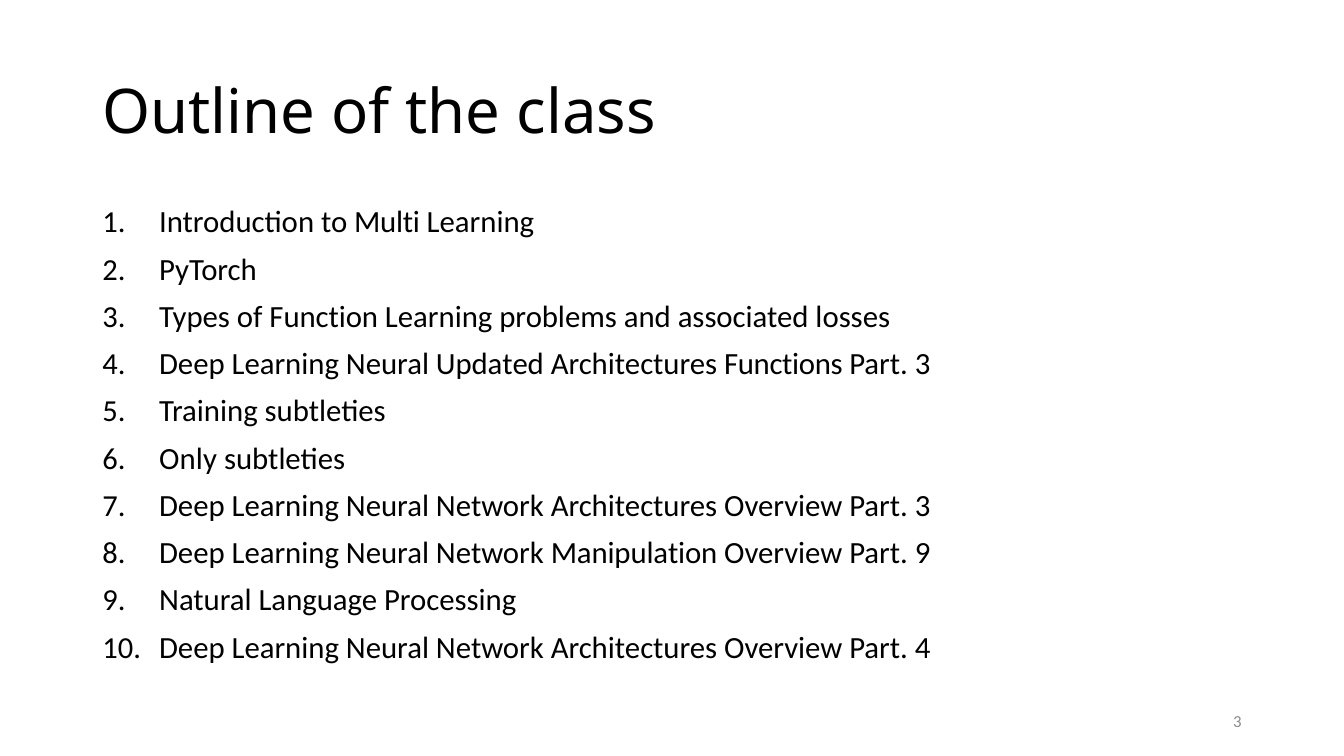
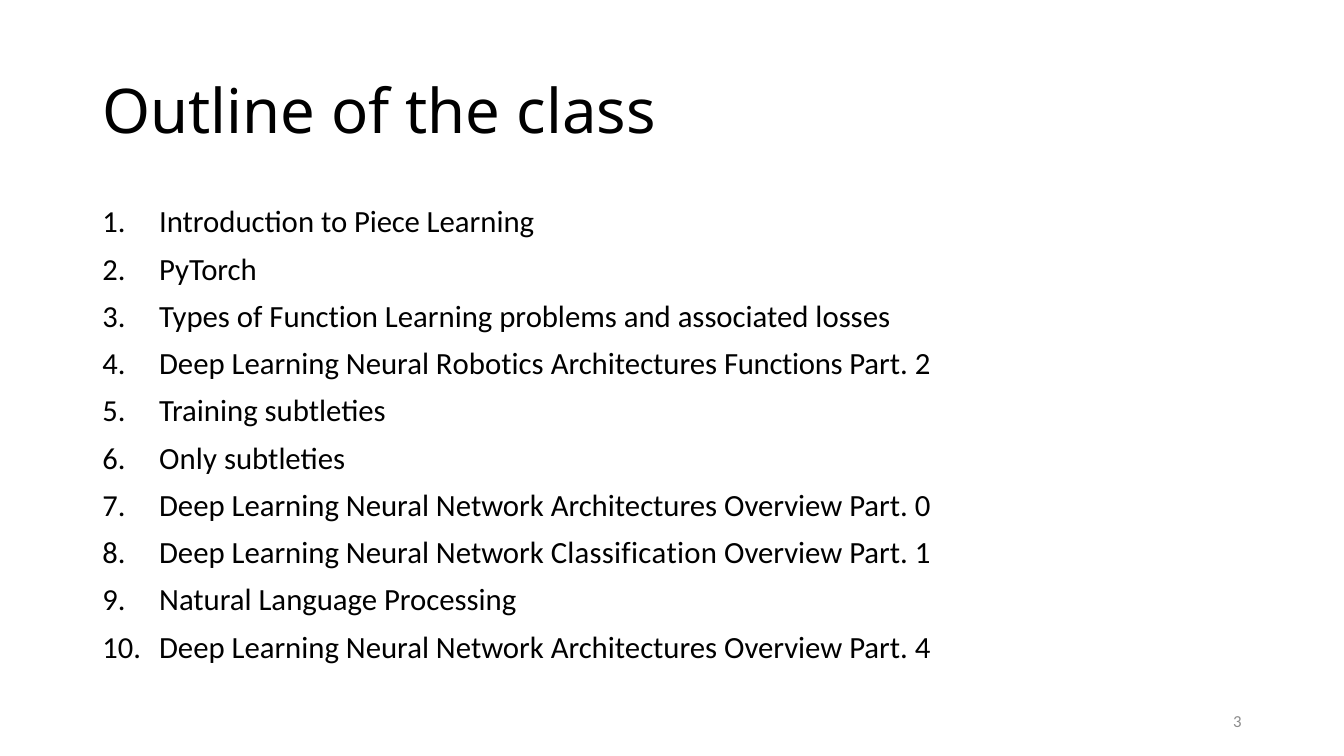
Multi: Multi -> Piece
Updated: Updated -> Robotics
3 at (923, 365): 3 -> 2
Overview Part 3: 3 -> 0
Manipulation: Manipulation -> Classification
Part 9: 9 -> 1
